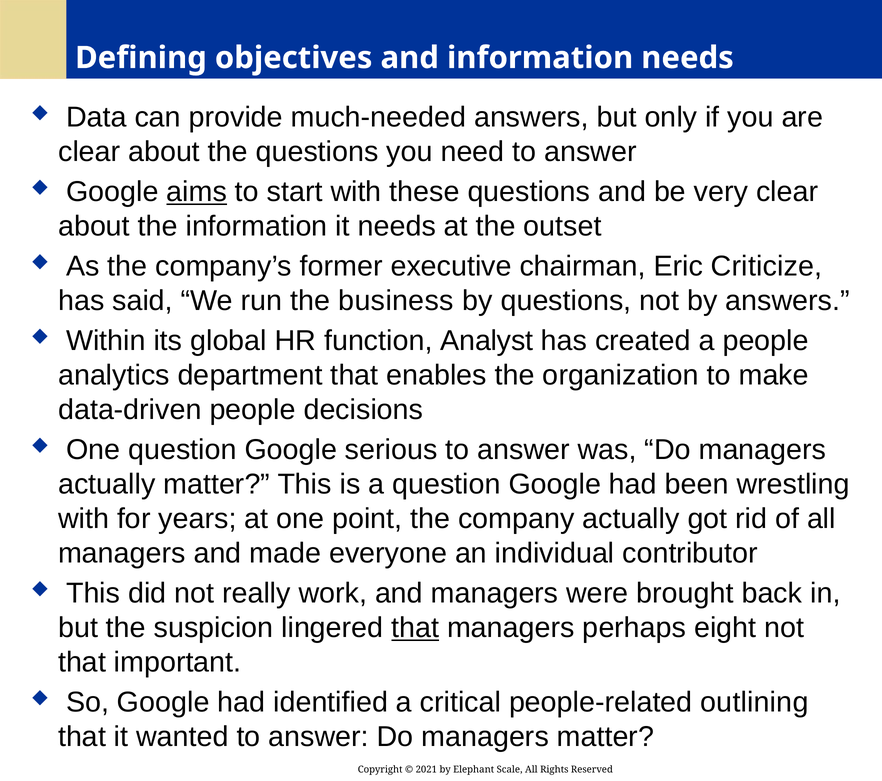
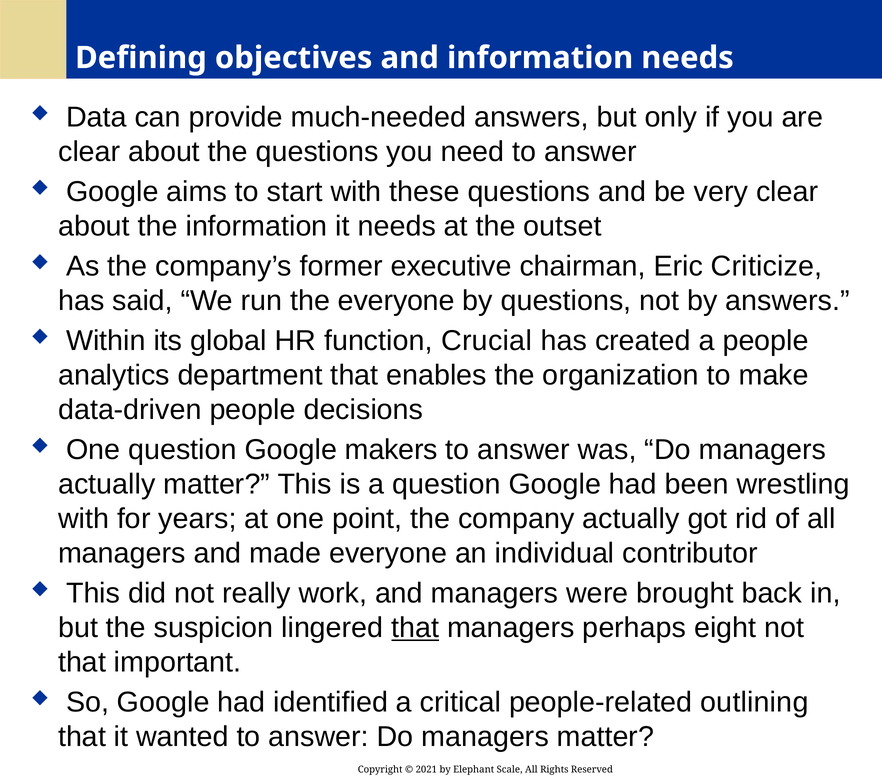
aims underline: present -> none
the business: business -> everyone
Analyst: Analyst -> Crucial
serious: serious -> makers
